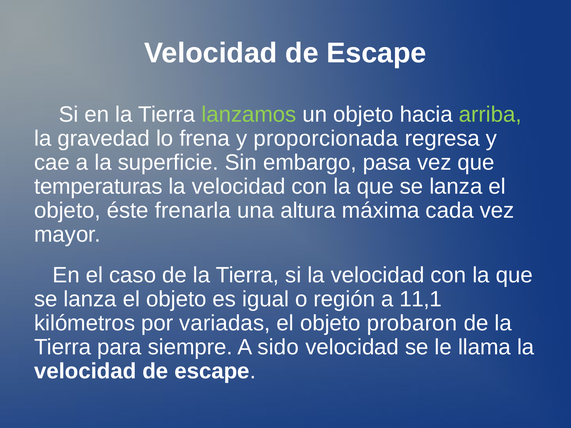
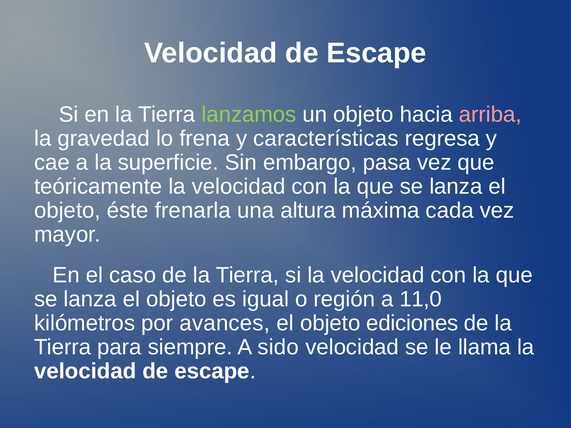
arriba colour: light green -> pink
proporcionada: proporcionada -> características
temperaturas: temperaturas -> teóricamente
11,1: 11,1 -> 11,0
variadas: variadas -> avances
probaron: probaron -> ediciones
